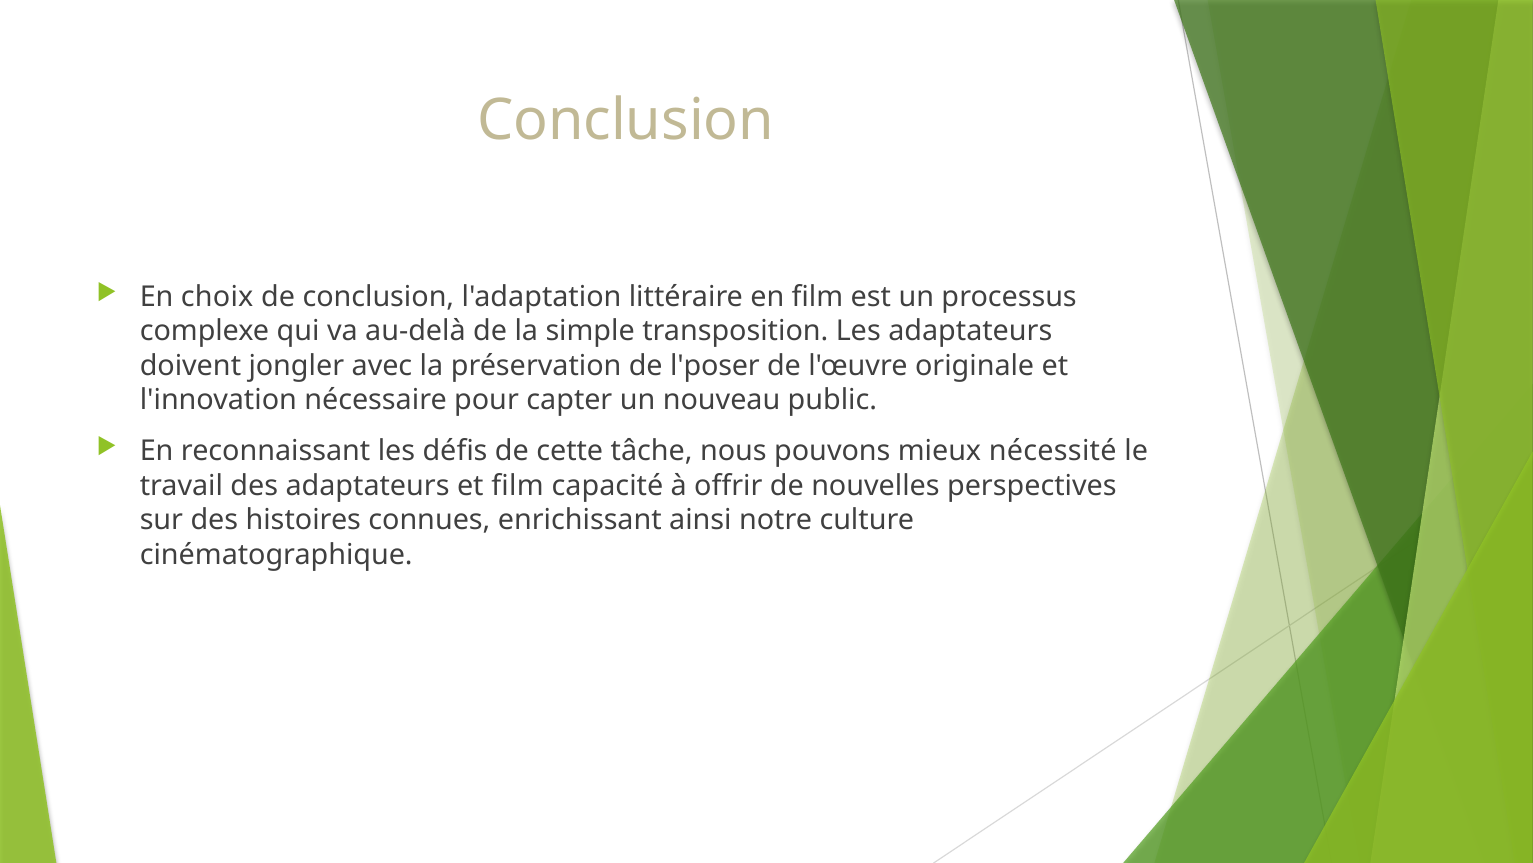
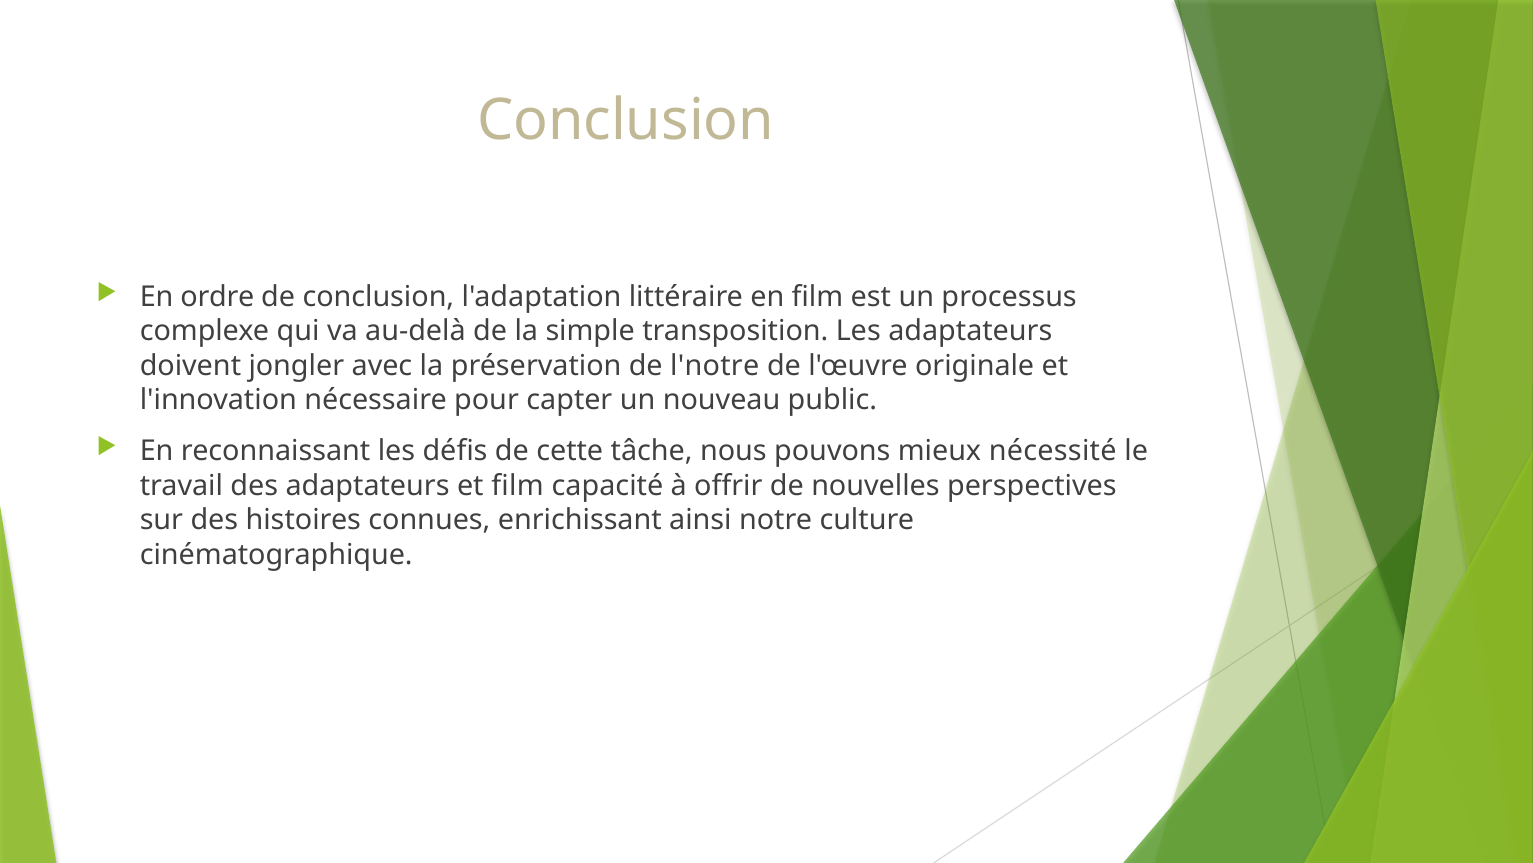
choix: choix -> ordre
l'poser: l'poser -> l'notre
